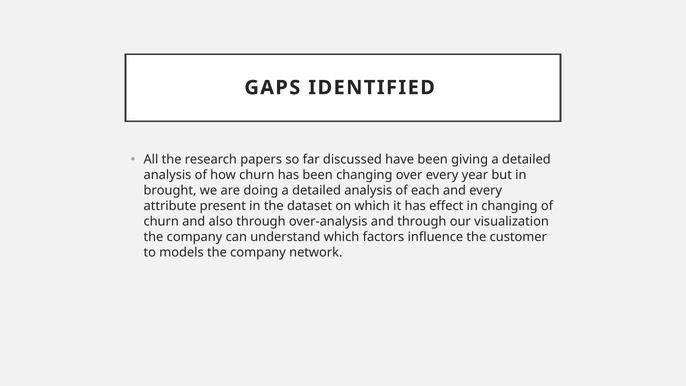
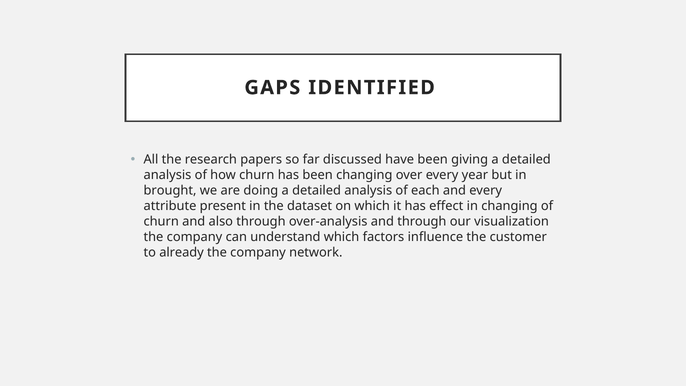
models: models -> already
